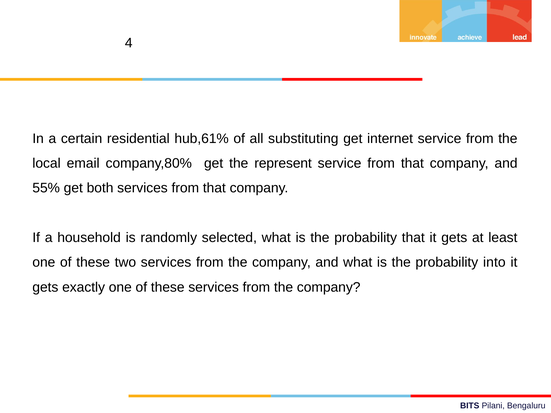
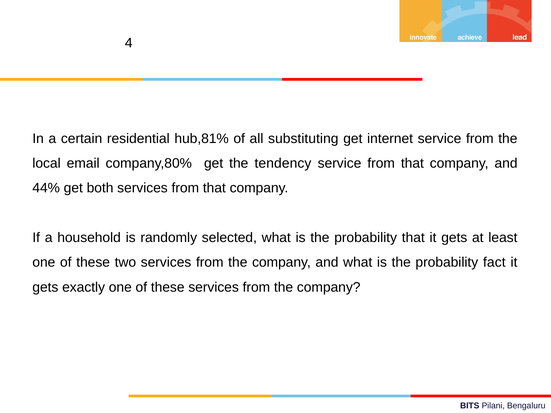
hub,61%: hub,61% -> hub,81%
represent: represent -> tendency
55%: 55% -> 44%
into: into -> fact
